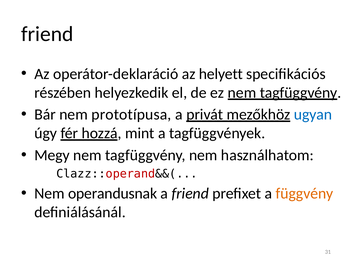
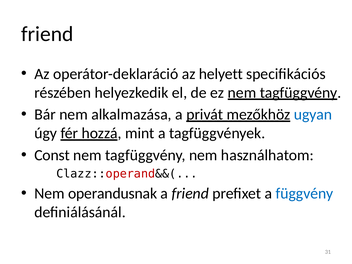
prototípusa: prototípusa -> alkalmazása
Megy: Megy -> Const
függvény colour: orange -> blue
